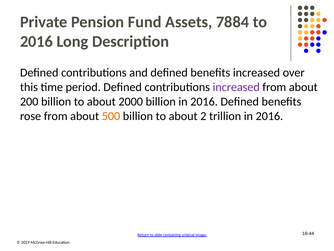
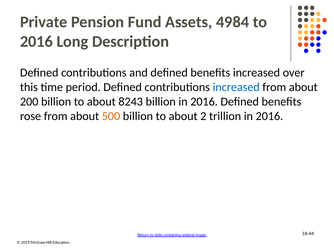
78: 78 -> 49
increased at (236, 87) colour: purple -> blue
2000: 2000 -> 8243
